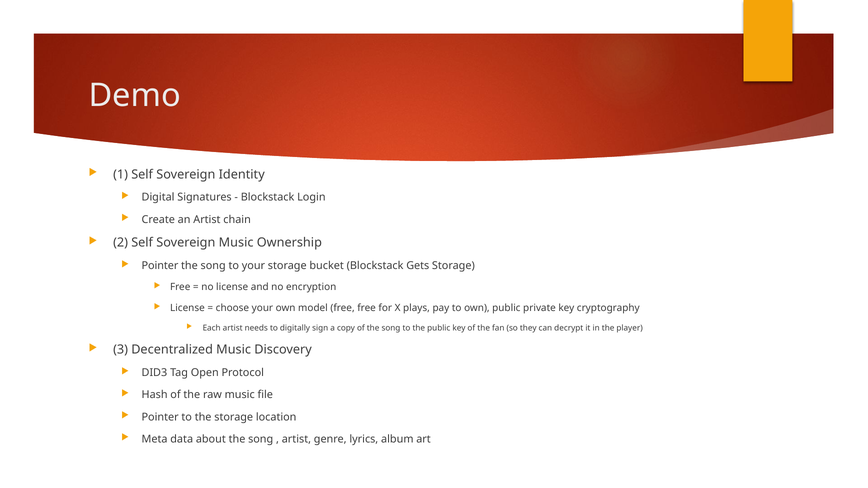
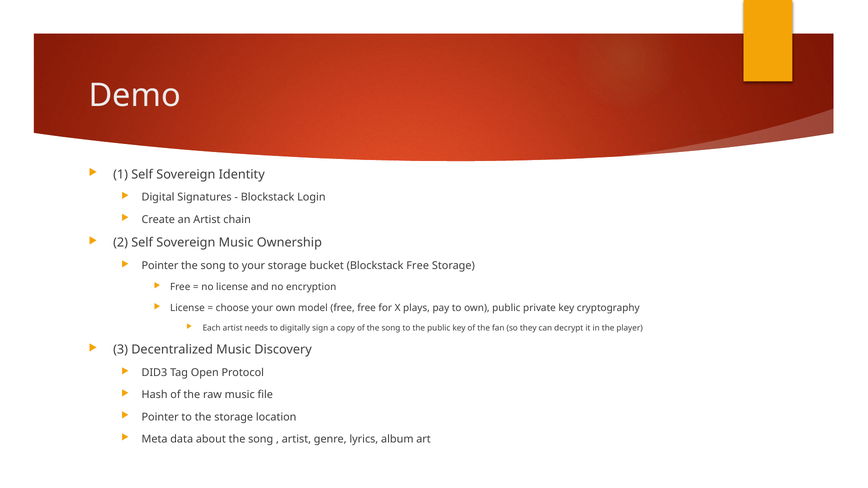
Blockstack Gets: Gets -> Free
